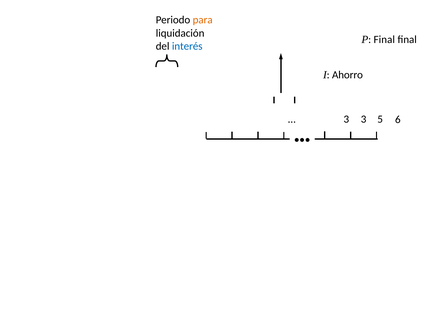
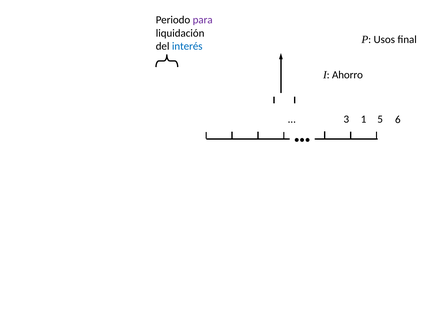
para colour: orange -> purple
P Final: Final -> Usos
3 3: 3 -> 1
